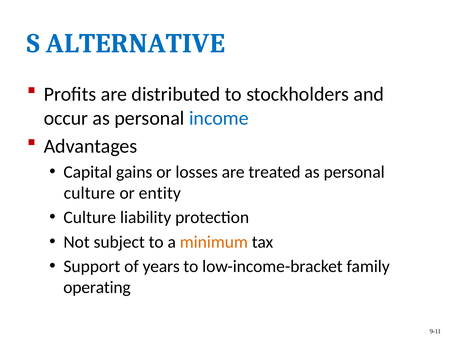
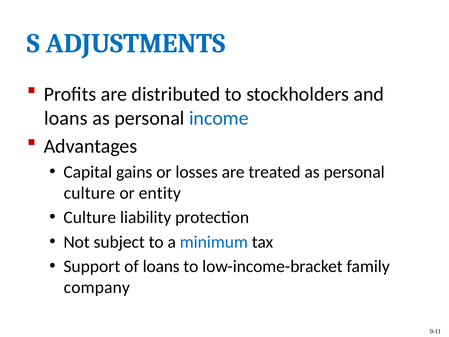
ALTERNATIVE: ALTERNATIVE -> ADJUSTMENTS
occur at (66, 118): occur -> loans
minimum colour: orange -> blue
of years: years -> loans
operating: operating -> company
